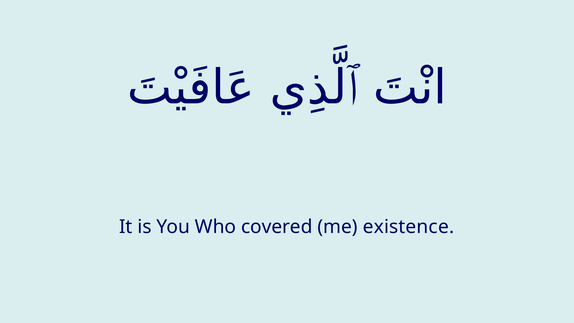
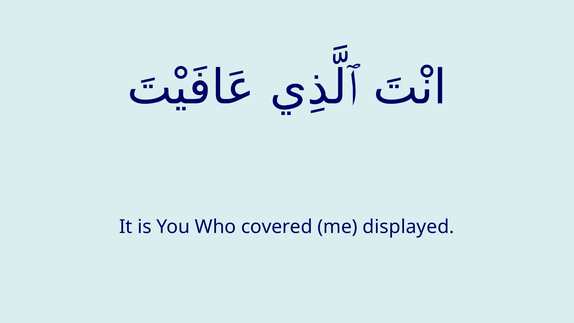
existence: existence -> displayed
